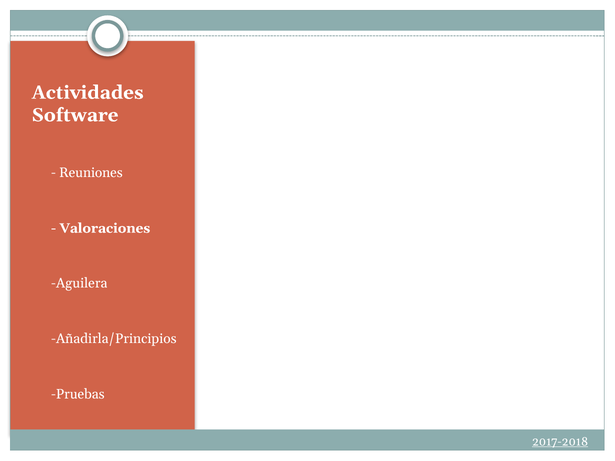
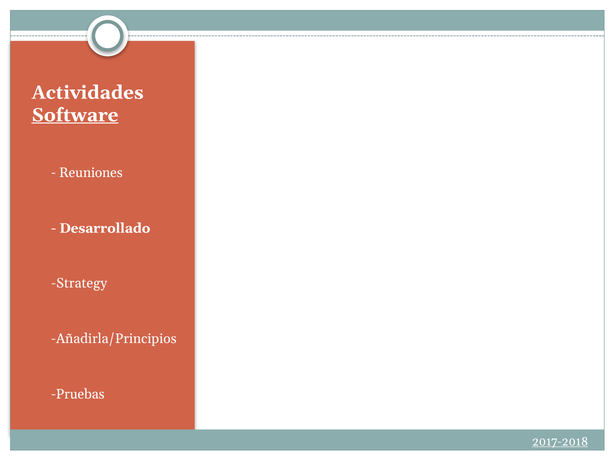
Software underline: none -> present
Valoraciones: Valoraciones -> Desarrollado
Aguilera: Aguilera -> Strategy
